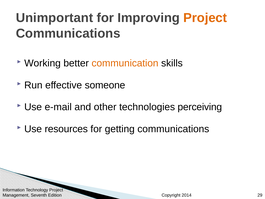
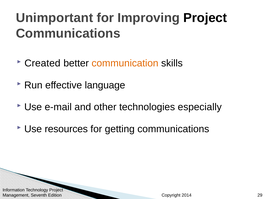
Project at (205, 18) colour: orange -> black
Working: Working -> Created
someone: someone -> language
perceiving: perceiving -> especially
